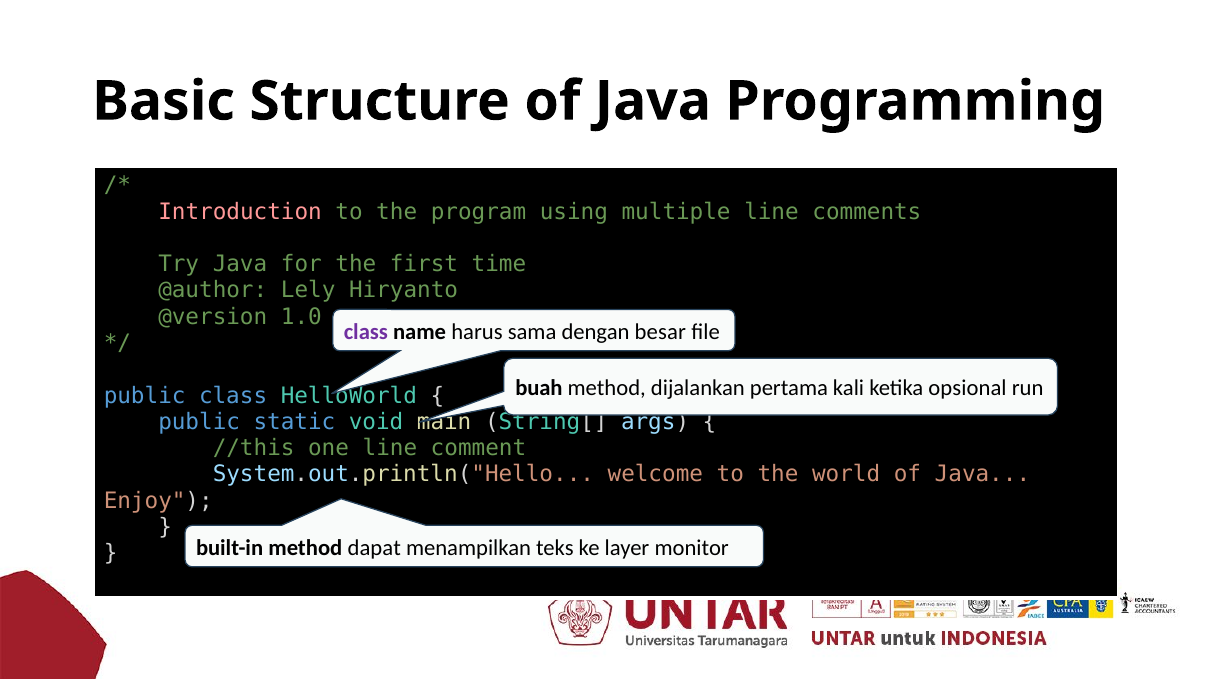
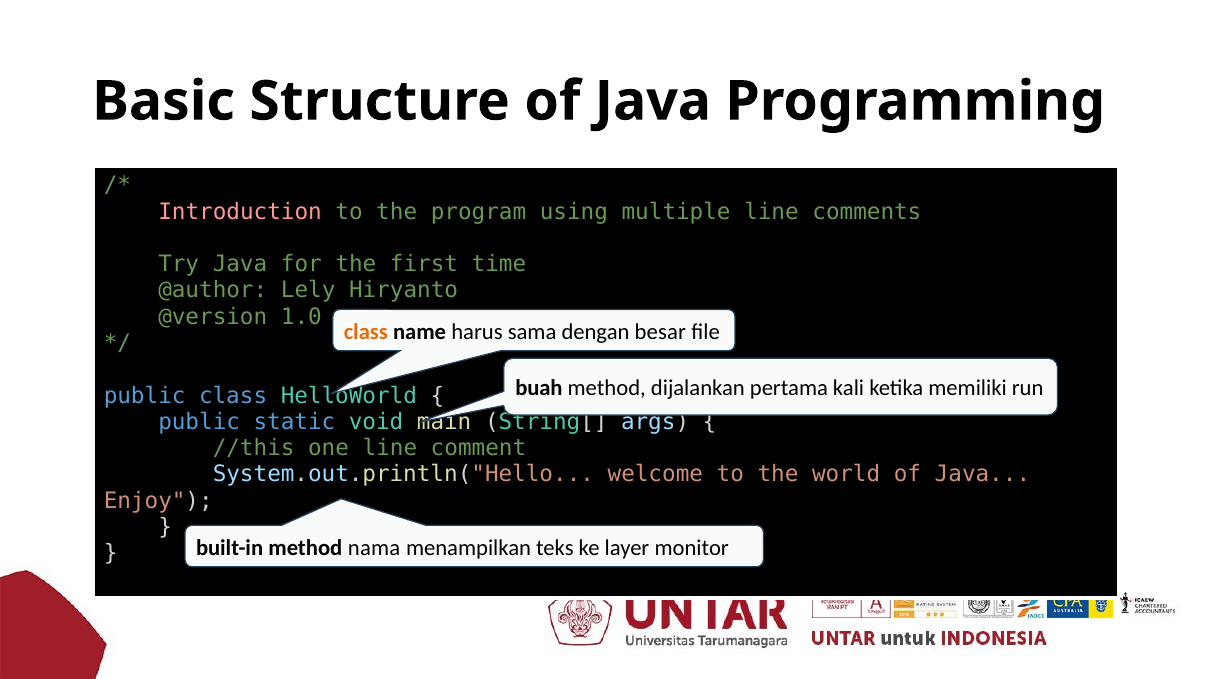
class at (366, 332) colour: purple -> orange
opsional: opsional -> memiliki
dapat: dapat -> nama
